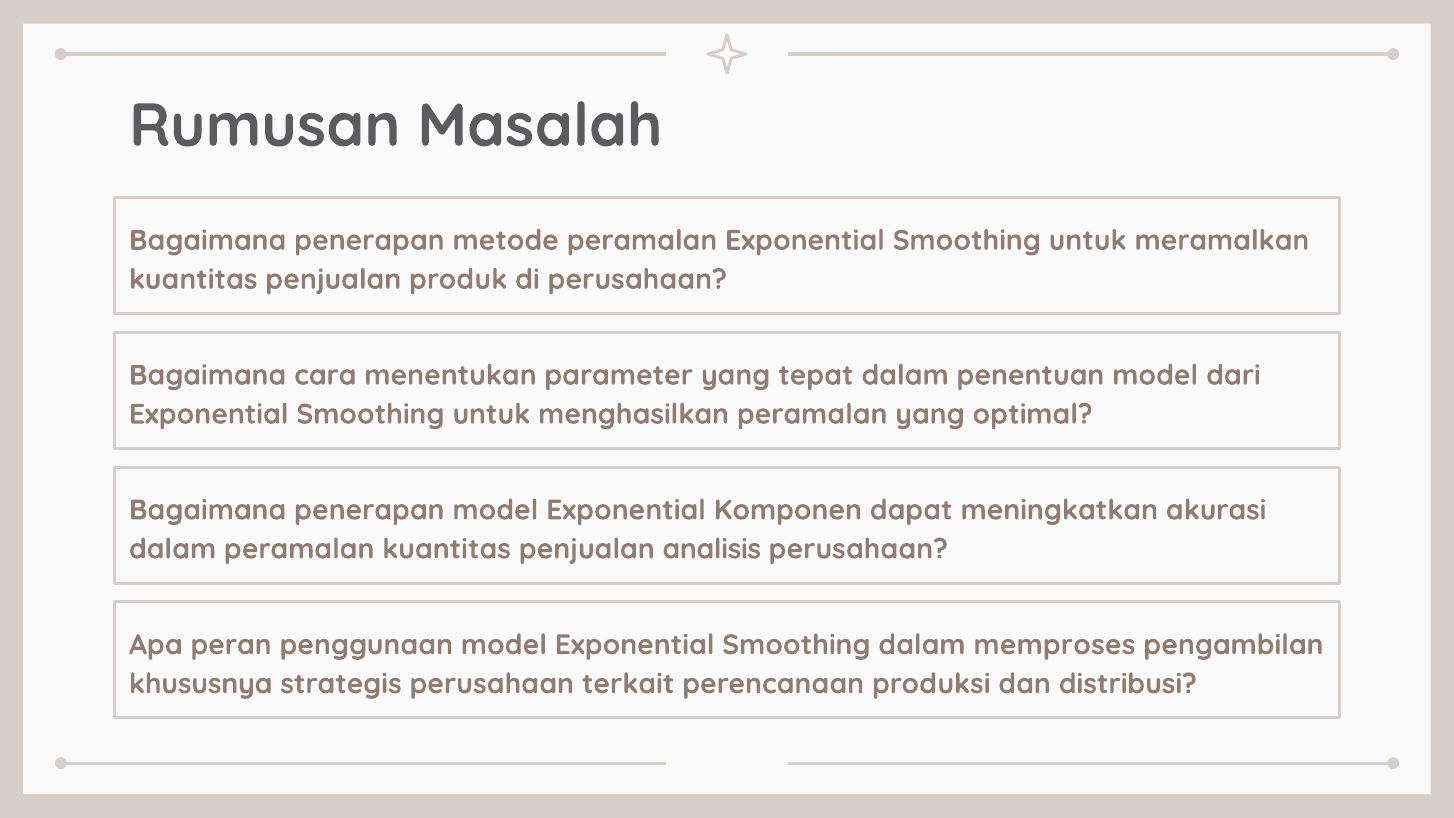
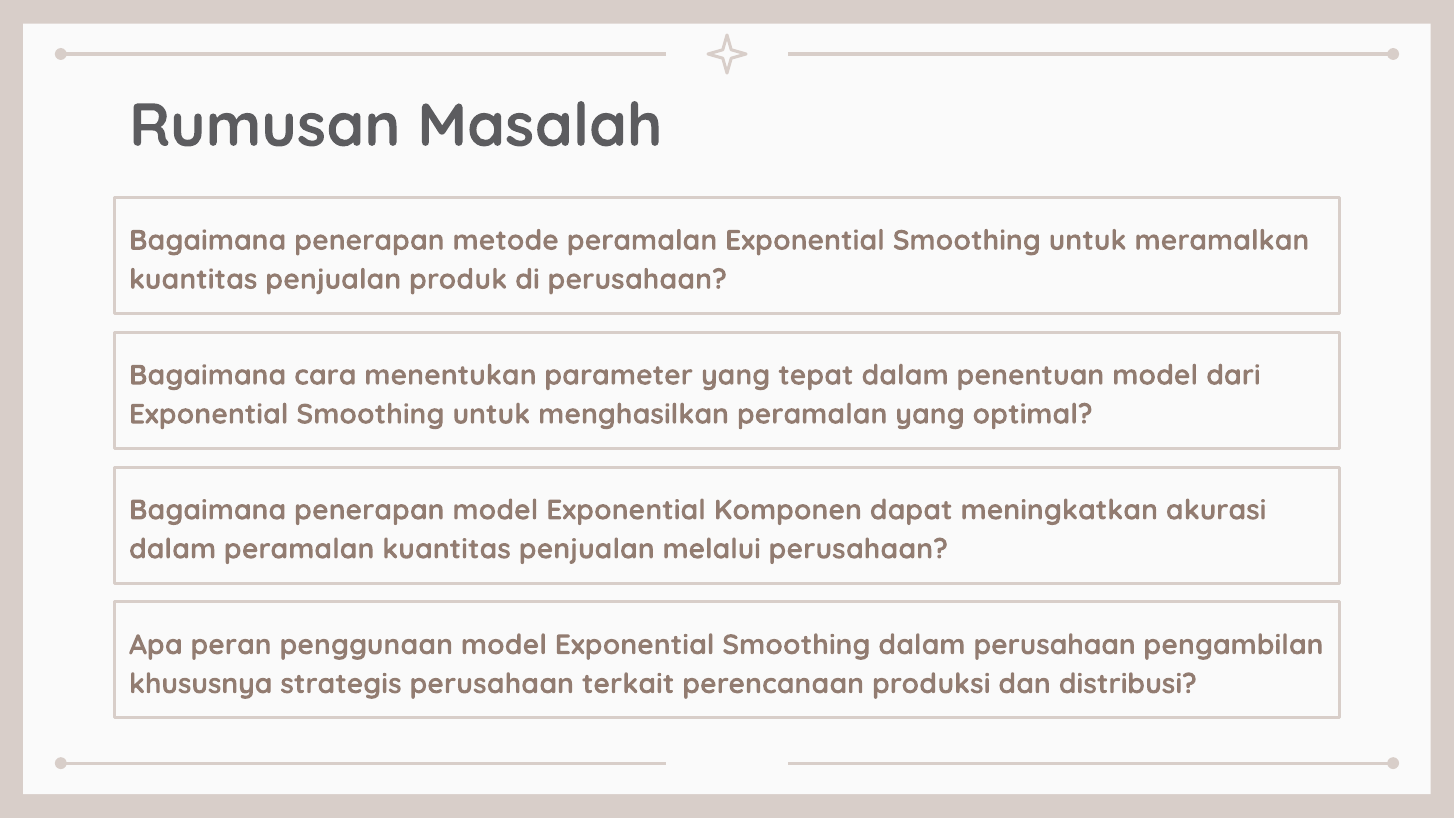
analisis: analisis -> melalui
dalam memproses: memproses -> perusahaan
